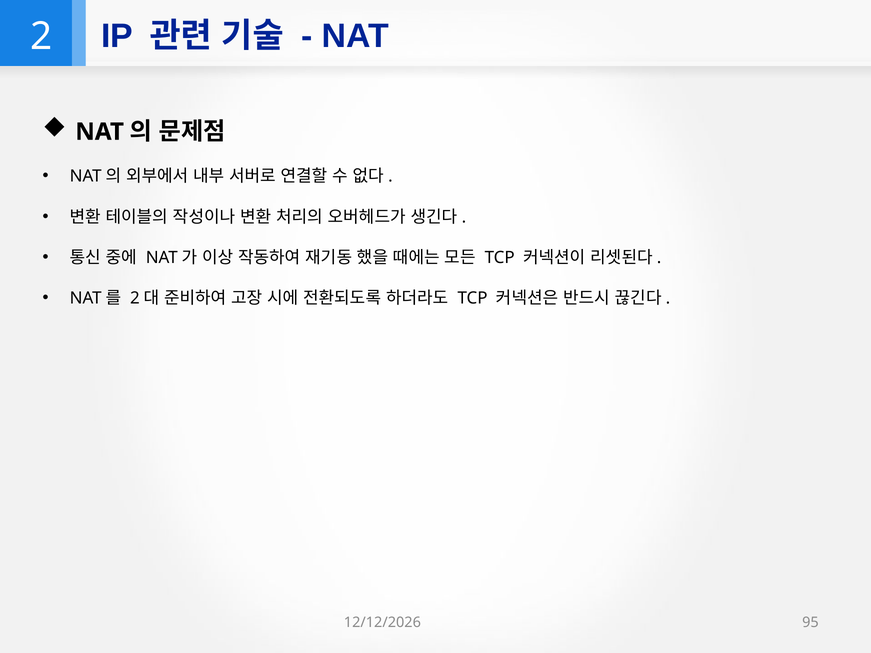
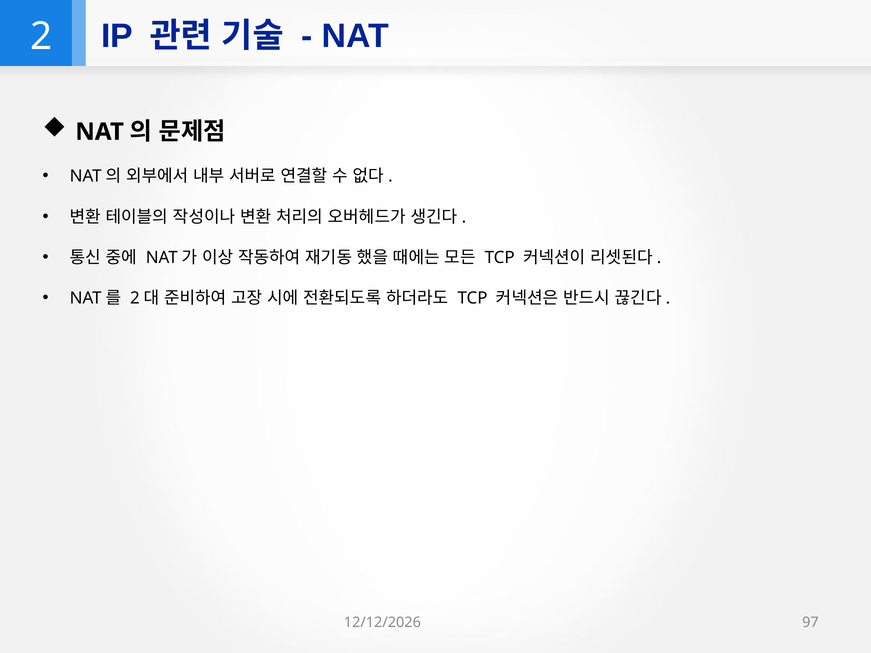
95: 95 -> 97
